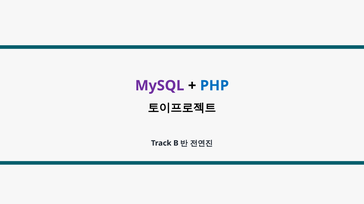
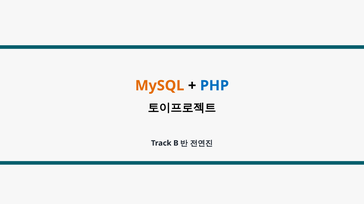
MySQL colour: purple -> orange
